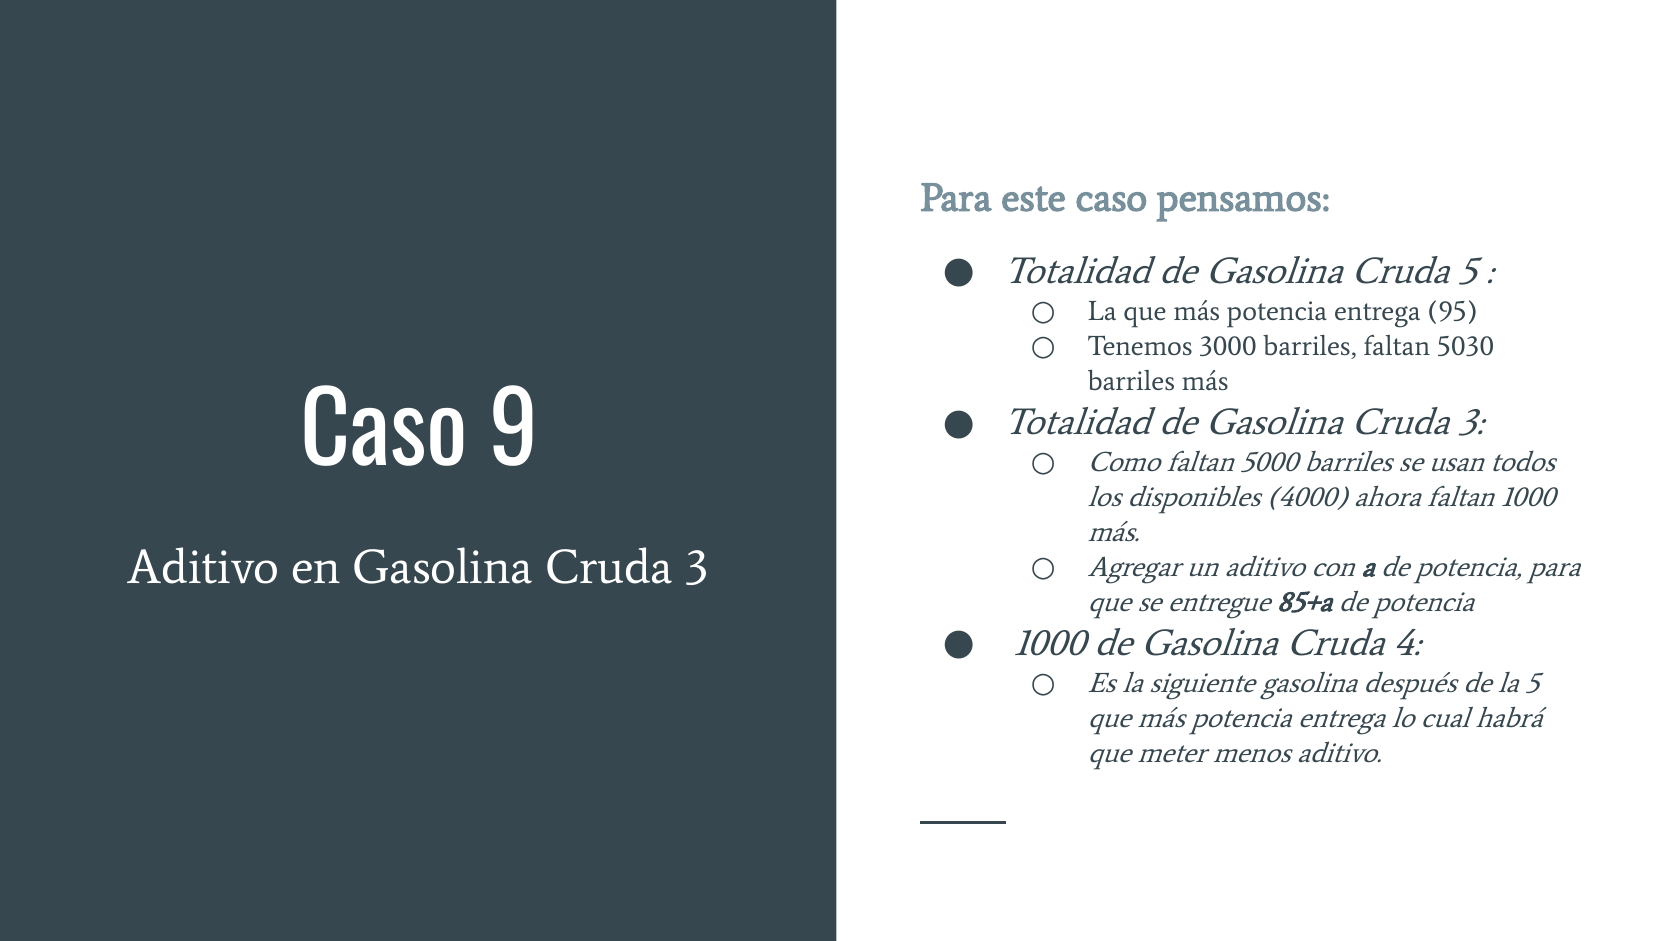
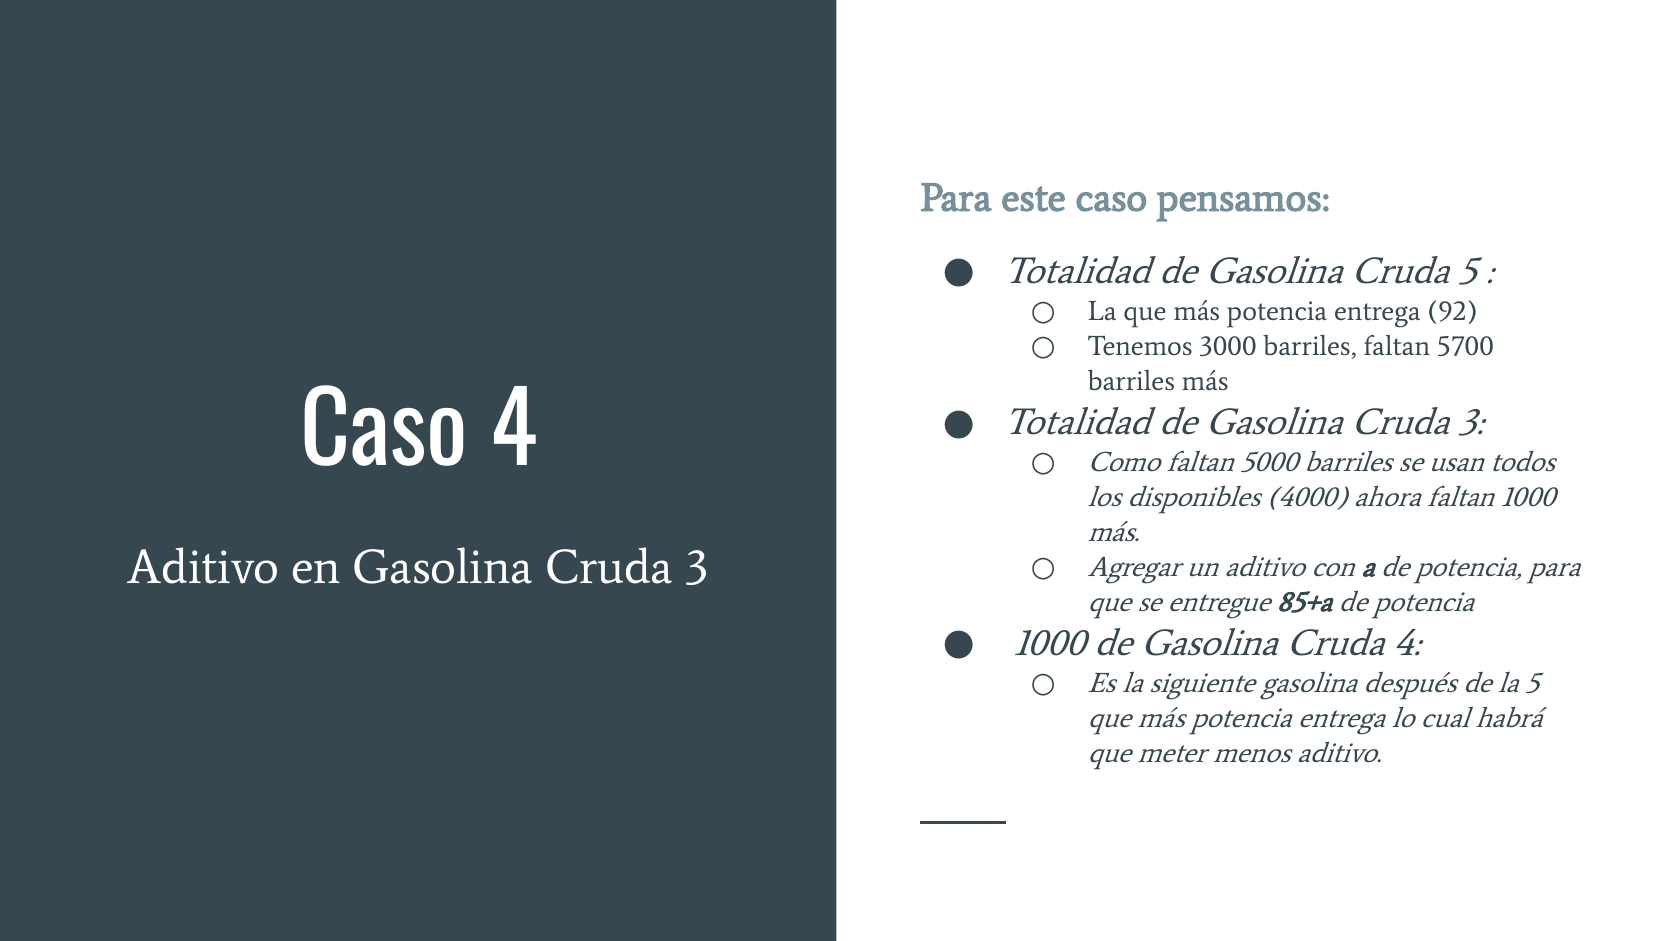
95: 95 -> 92
5030: 5030 -> 5700
Caso 9: 9 -> 4
